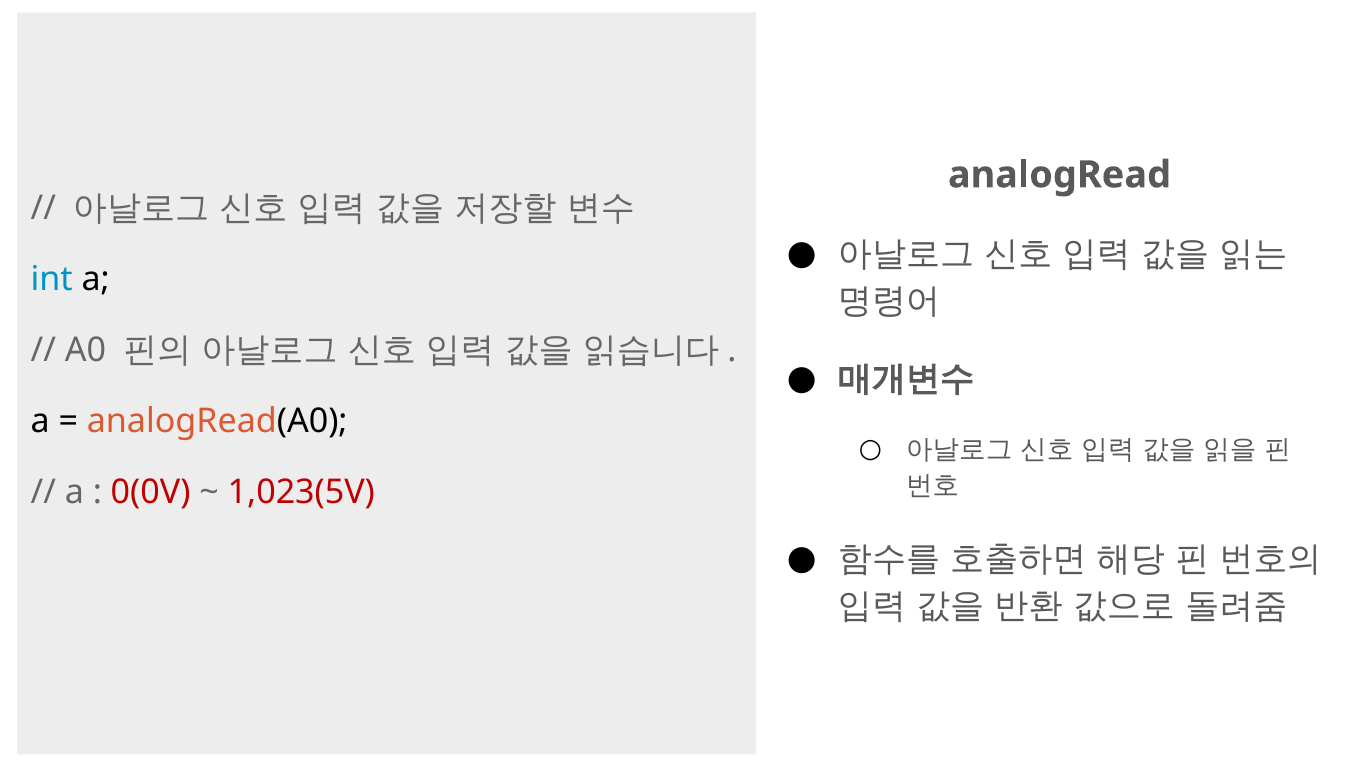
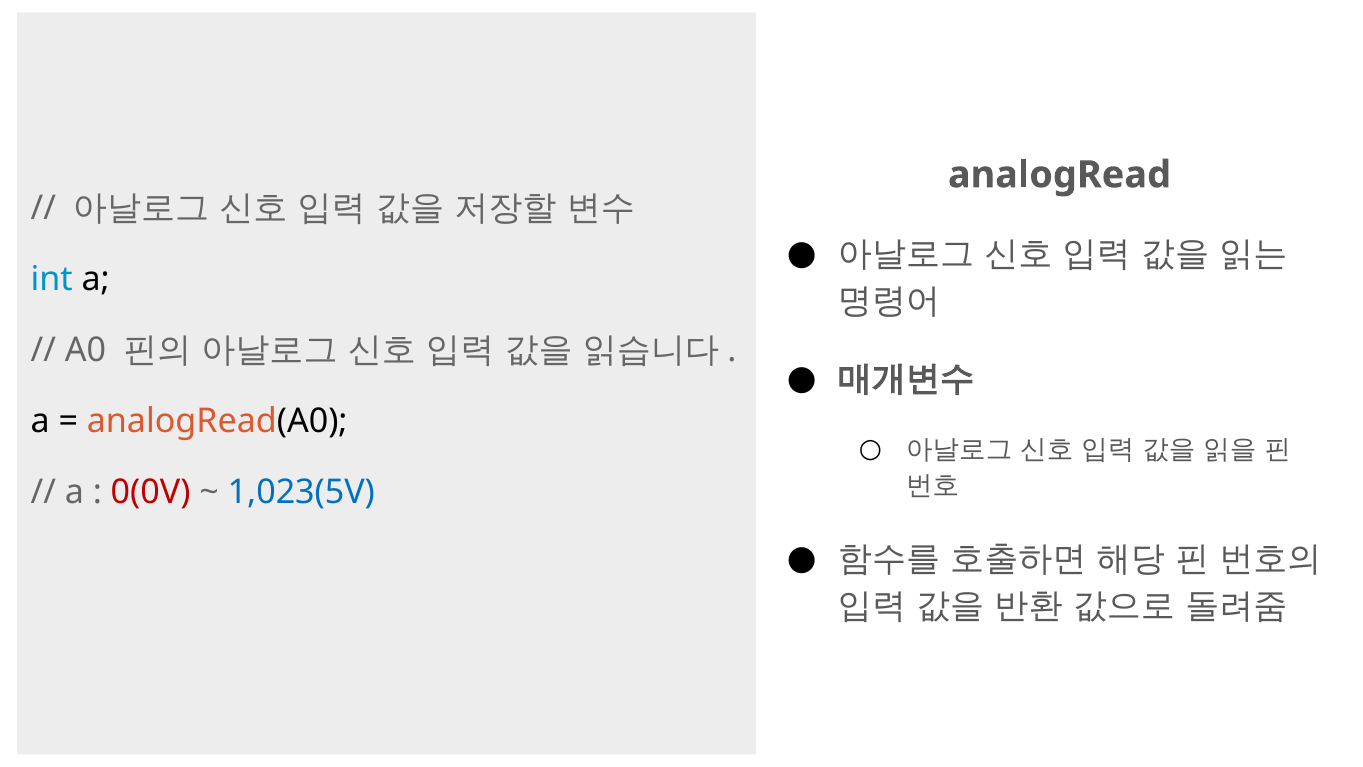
1,023(5V colour: red -> blue
